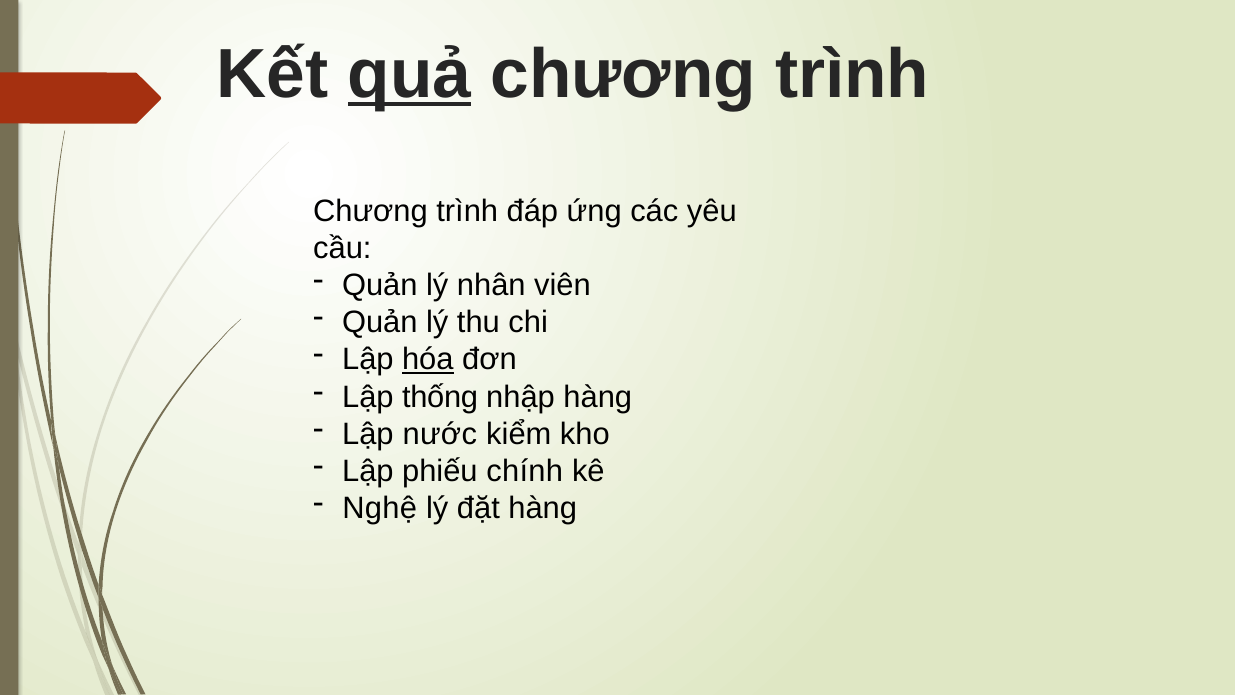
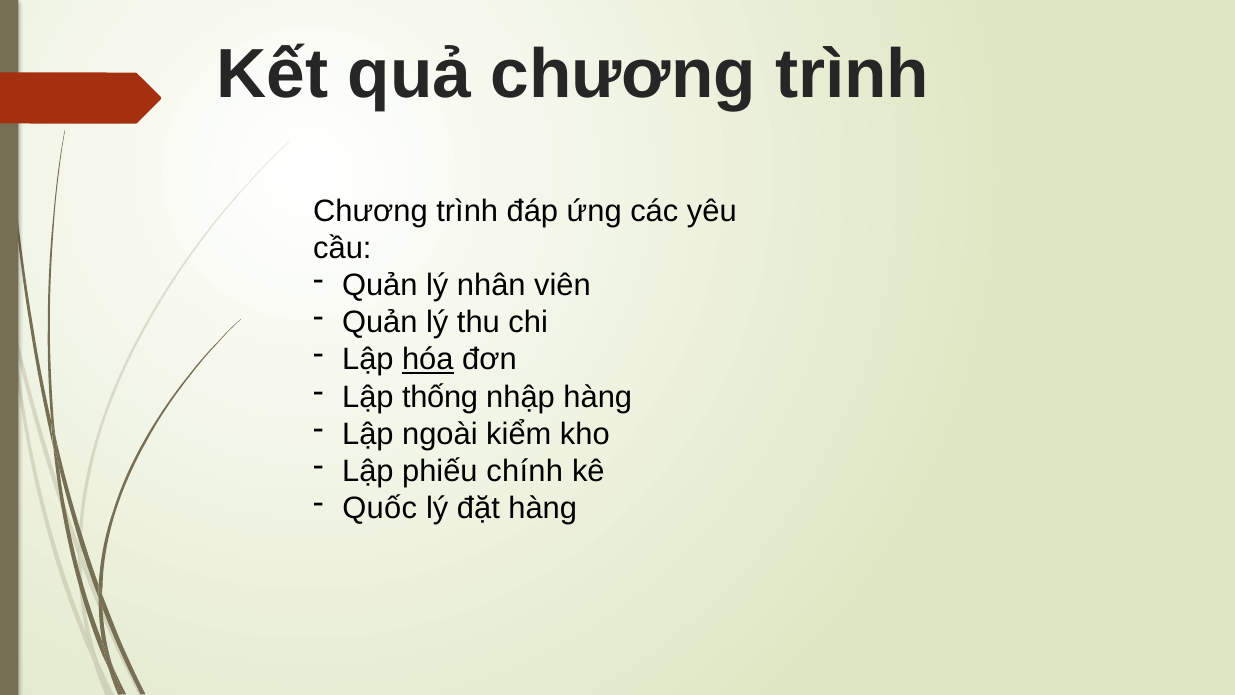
quả underline: present -> none
nước: nước -> ngoài
Nghệ: Nghệ -> Quốc
